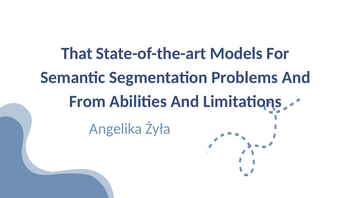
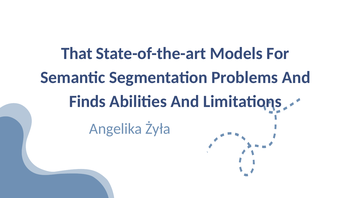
From: From -> Finds
